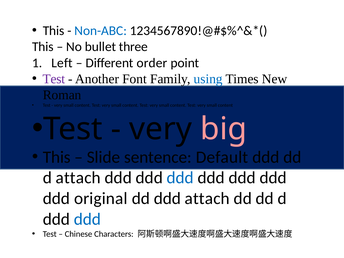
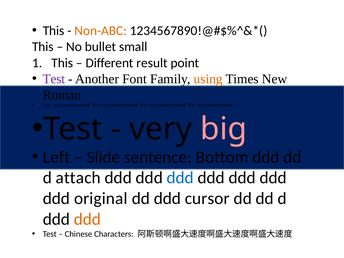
Non-ABC colour: blue -> orange
bullet three: three -> small
Left at (62, 63): Left -> This
order: order -> result
using colour: blue -> orange
This at (57, 157): This -> Left
Default: Default -> Bottom
ddd attach: attach -> cursor
ddd at (87, 219) colour: blue -> orange
